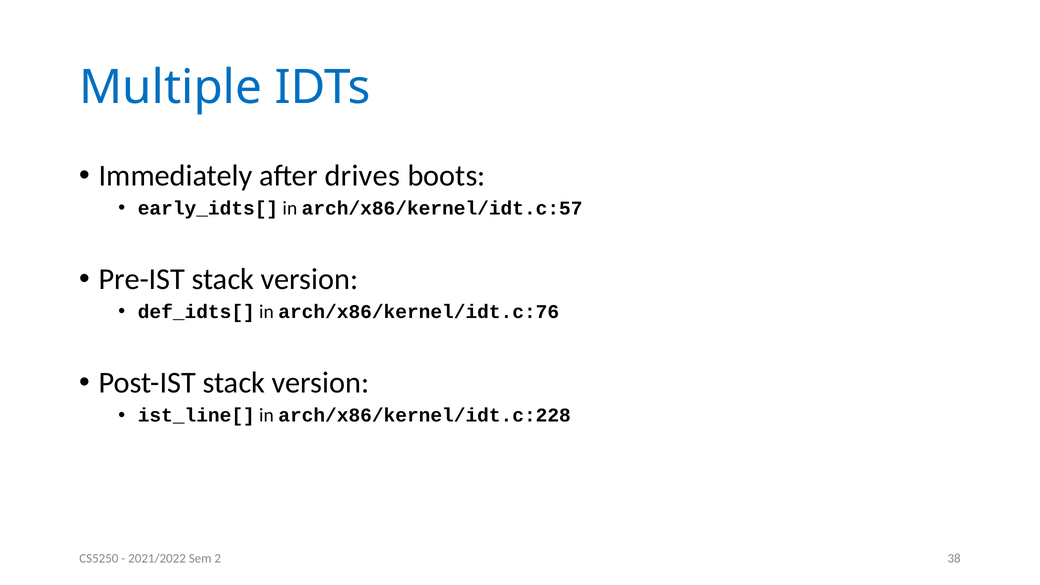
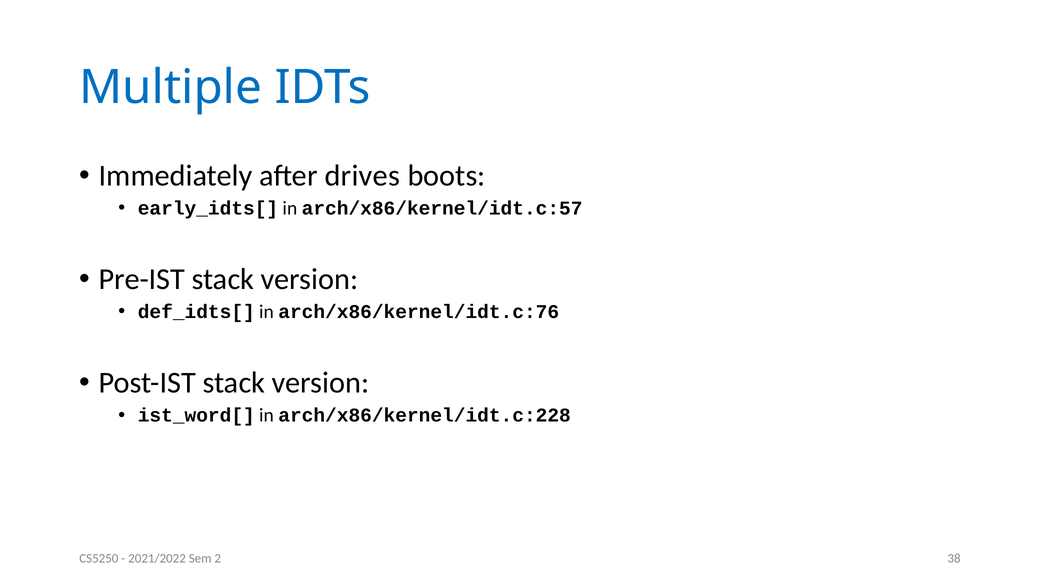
ist_line[: ist_line[ -> ist_word[
